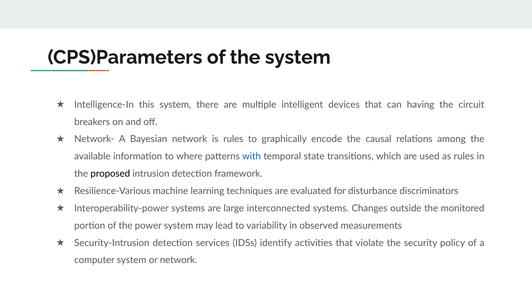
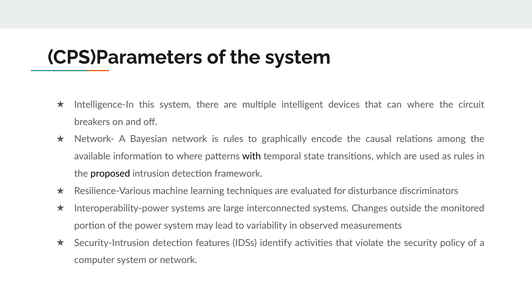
can having: having -> where
with colour: blue -> black
services: services -> features
